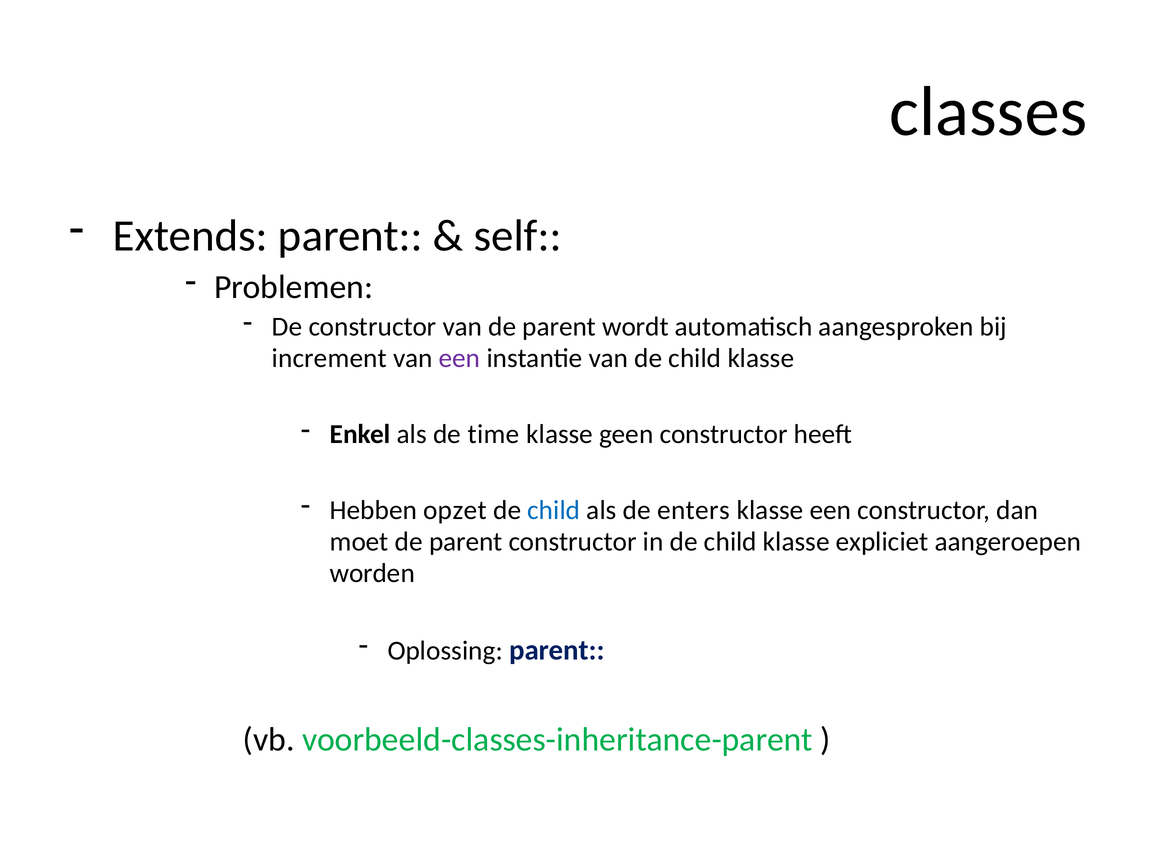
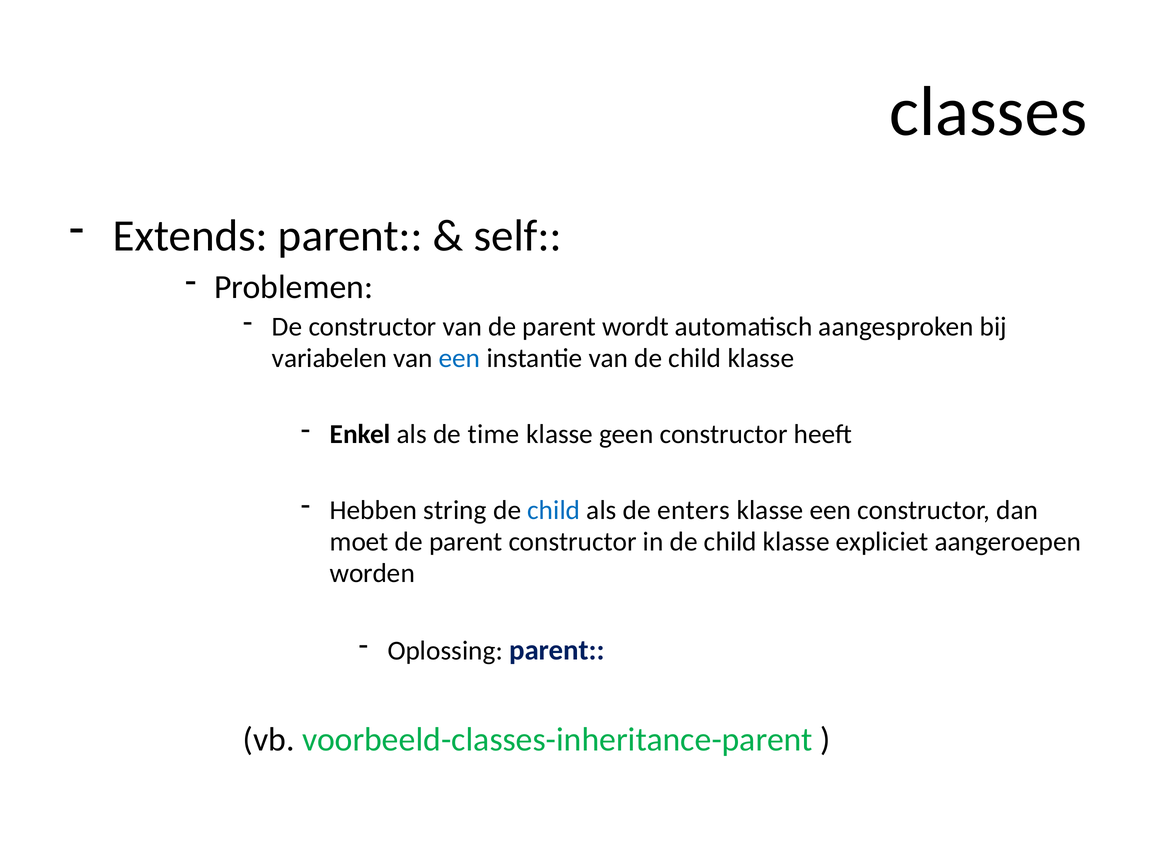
increment: increment -> variabelen
een at (460, 359) colour: purple -> blue
opzet: opzet -> string
